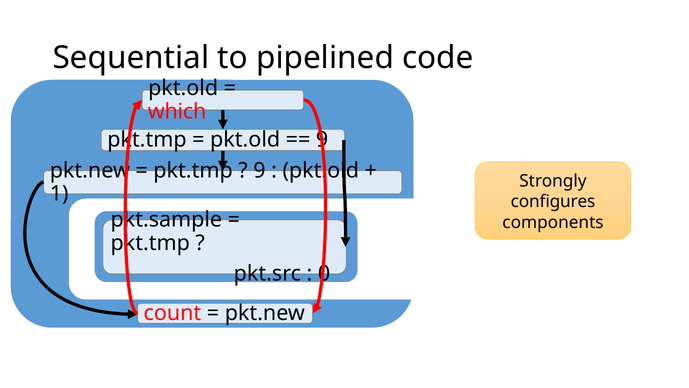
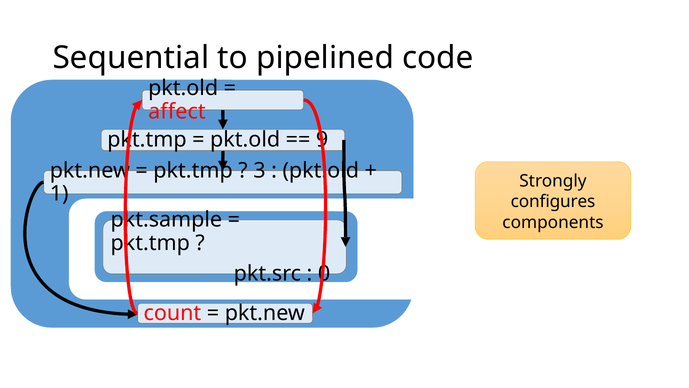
which: which -> affect
9 at (259, 170): 9 -> 3
